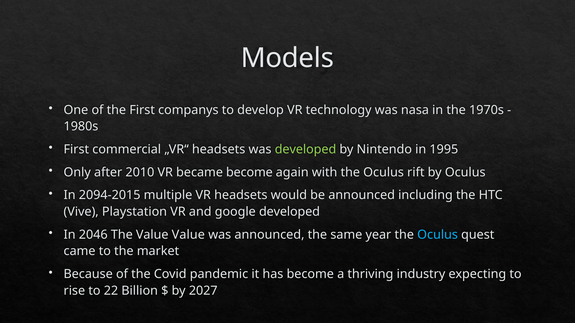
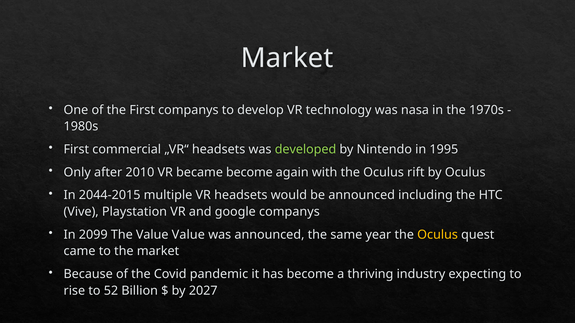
Models at (287, 58): Models -> Market
2094-2015: 2094-2015 -> 2044-2015
google developed: developed -> companys
2046: 2046 -> 2099
Oculus at (438, 235) colour: light blue -> yellow
22: 22 -> 52
